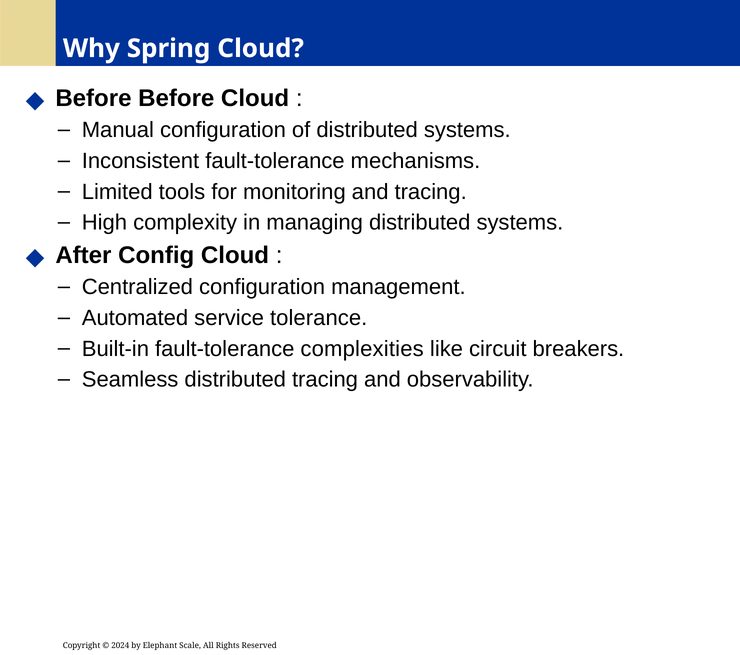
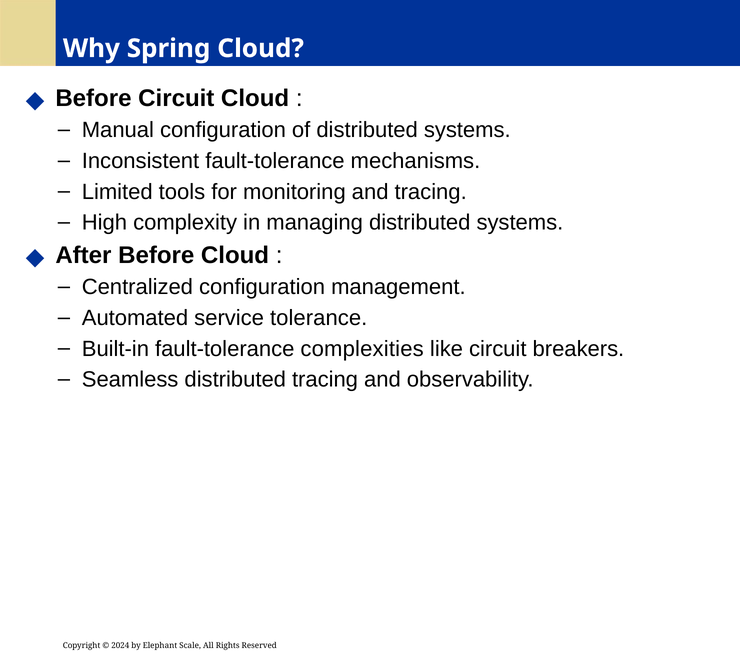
Before Before: Before -> Circuit
After Config: Config -> Before
